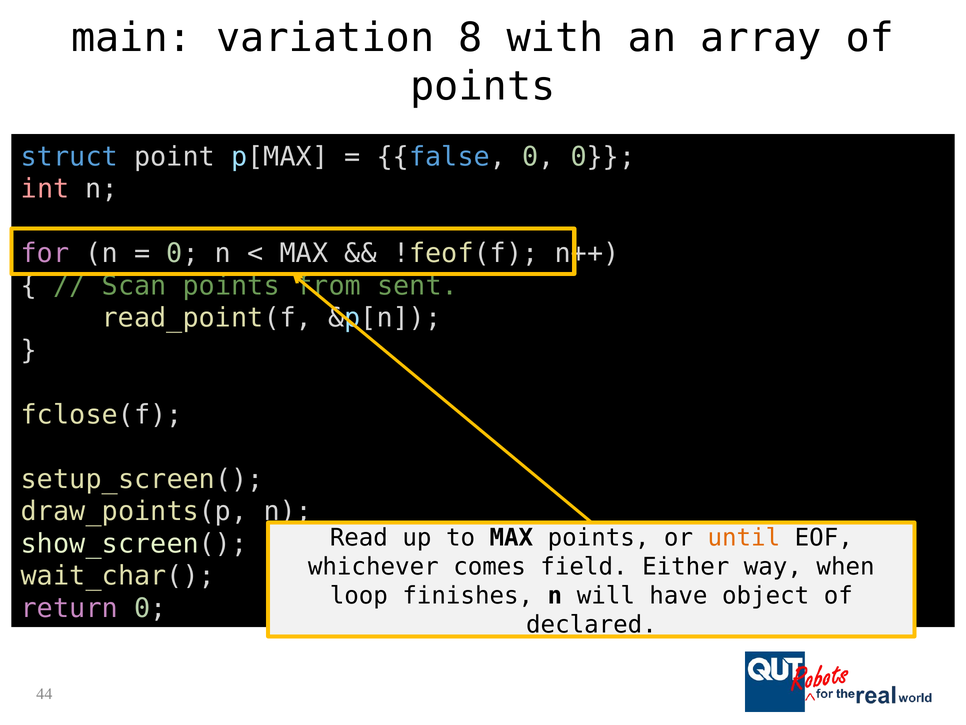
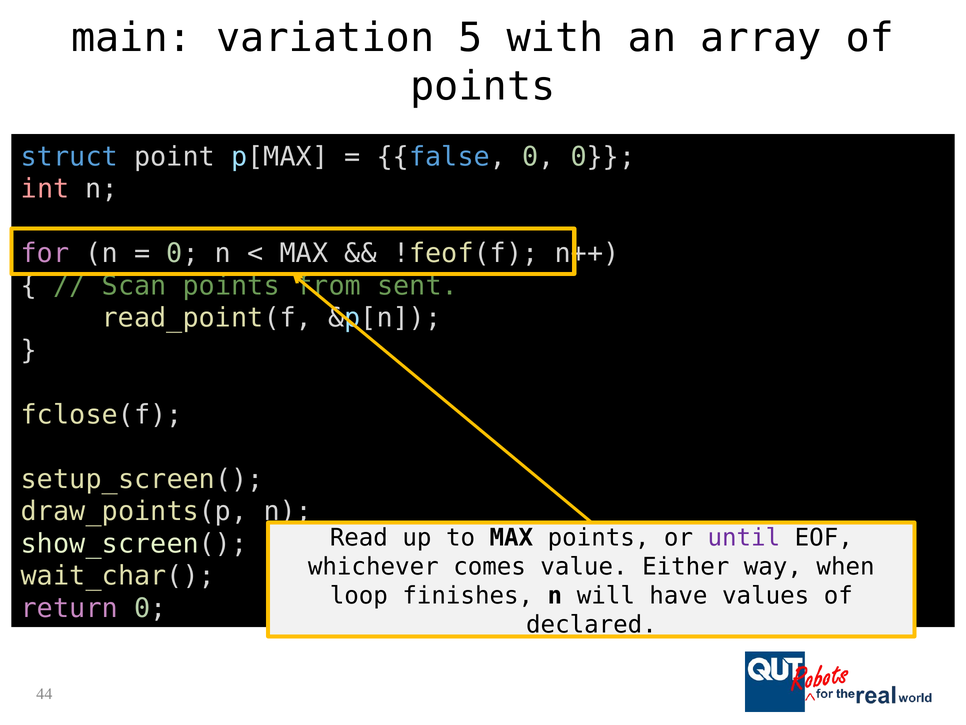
8: 8 -> 5
until colour: orange -> purple
field: field -> value
object: object -> values
